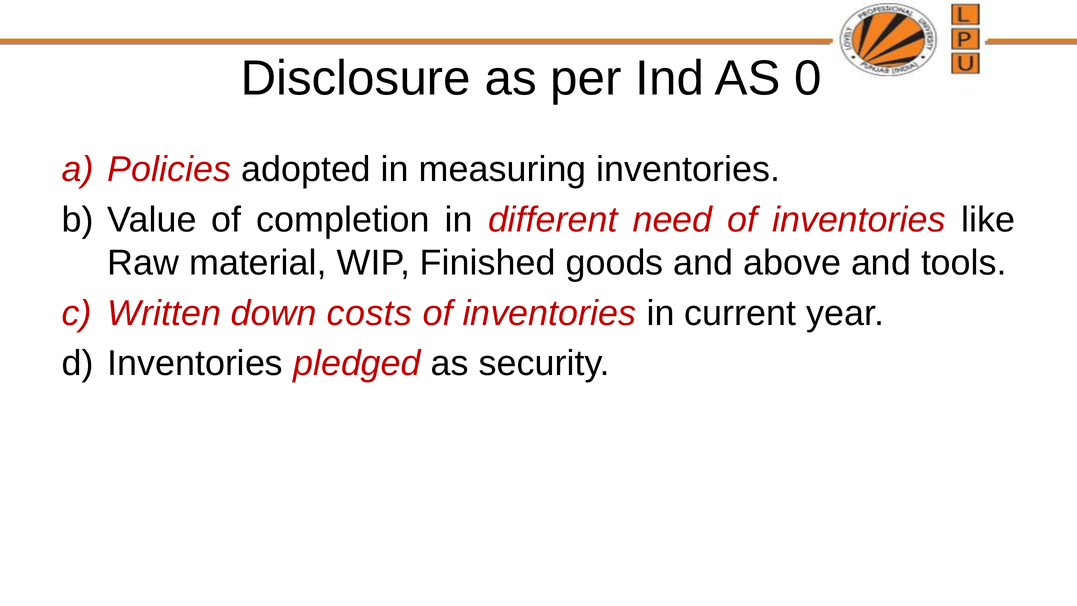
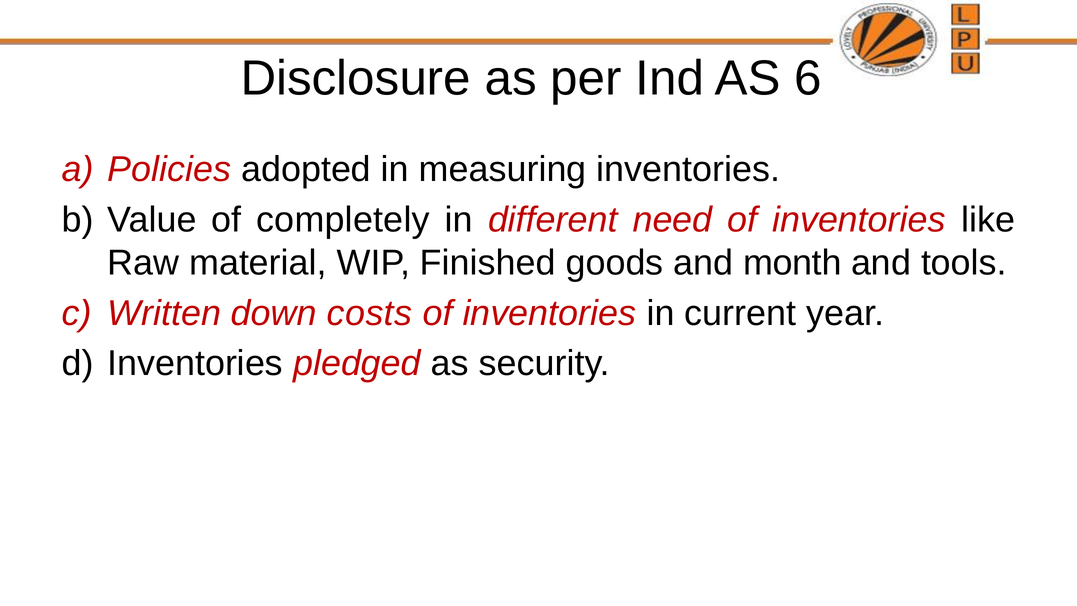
0: 0 -> 6
completion: completion -> completely
above: above -> month
